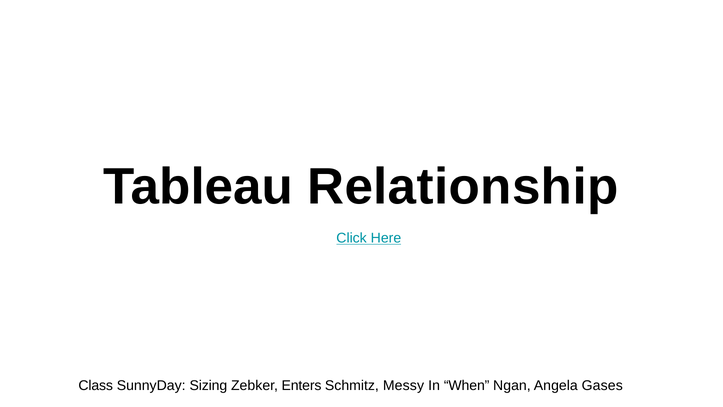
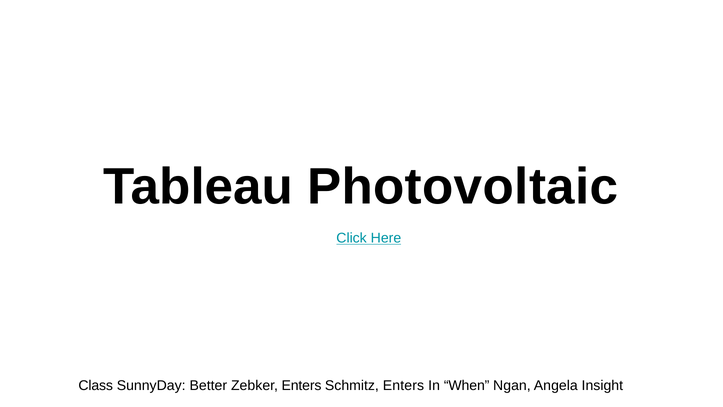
Relationship: Relationship -> Photovoltaic
Sizing: Sizing -> Better
Schmitz Messy: Messy -> Enters
Gases: Gases -> Insight
